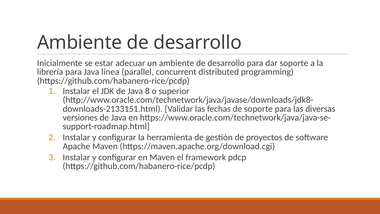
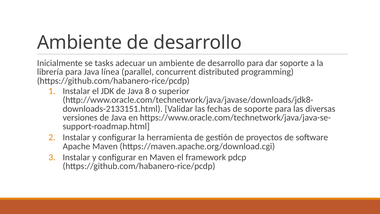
estar: estar -> tasks
